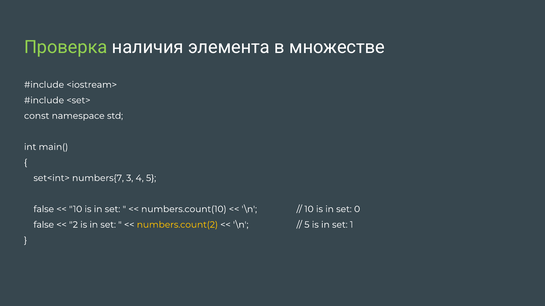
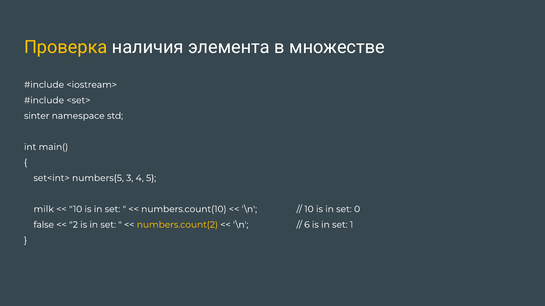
Проверка colour: light green -> yellow
const: const -> sinter
numbers{7: numbers{7 -> numbers{5
false at (44, 210): false -> milk
5 at (307, 225): 5 -> 6
